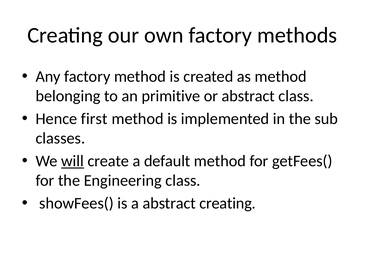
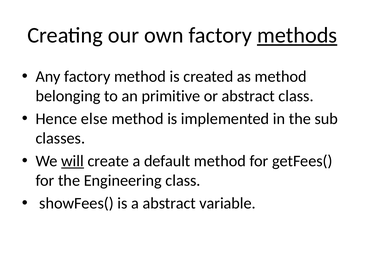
methods underline: none -> present
first: first -> else
abstract creating: creating -> variable
